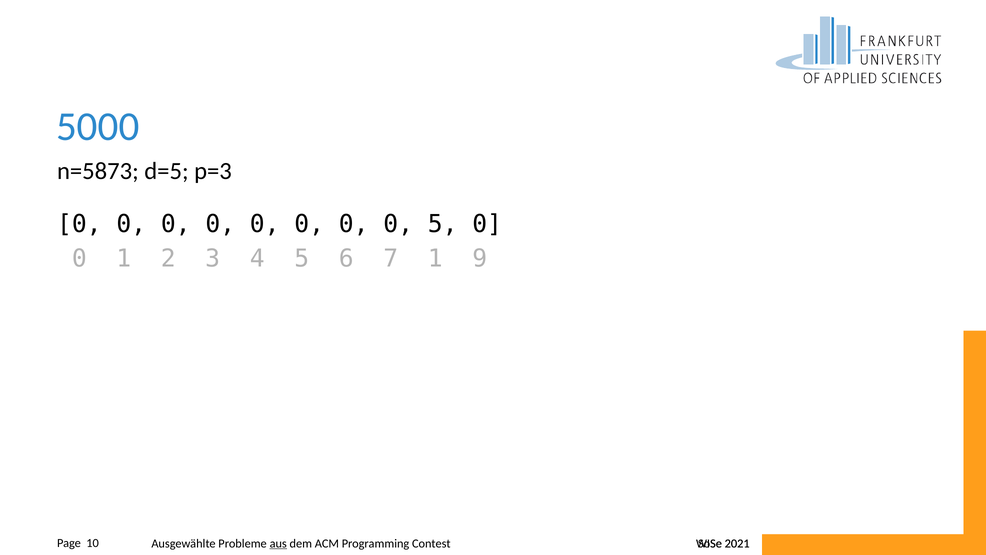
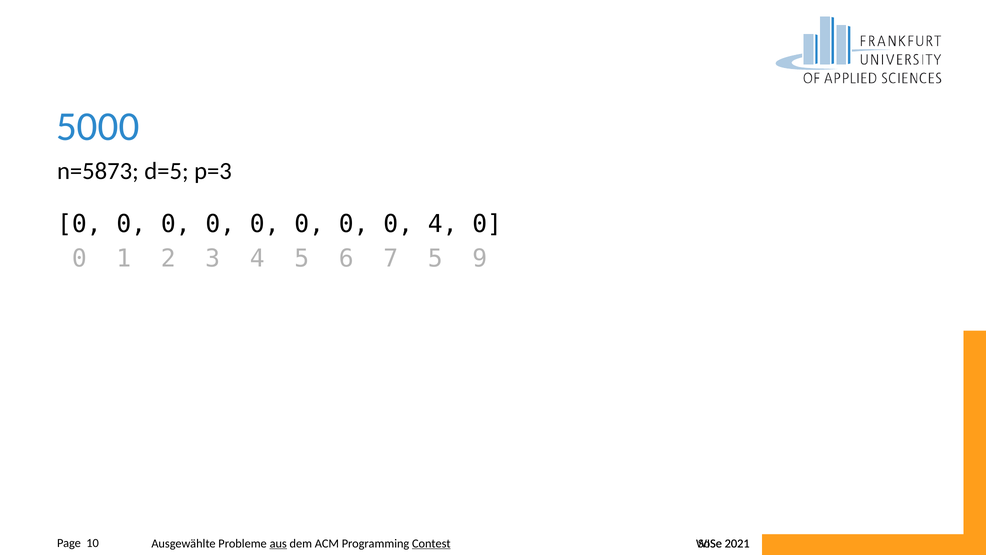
0 5: 5 -> 4
7 1: 1 -> 5
Contest underline: none -> present
